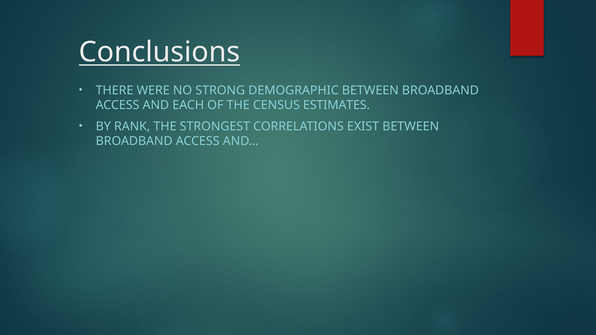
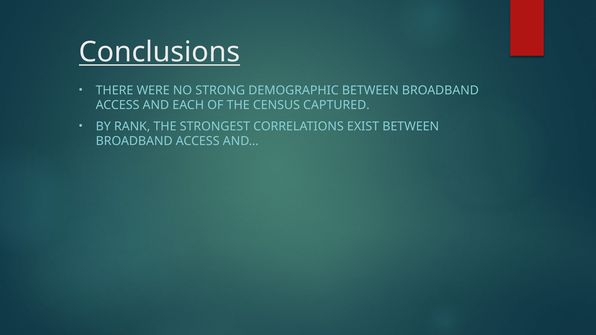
ESTIMATES: ESTIMATES -> CAPTURED
